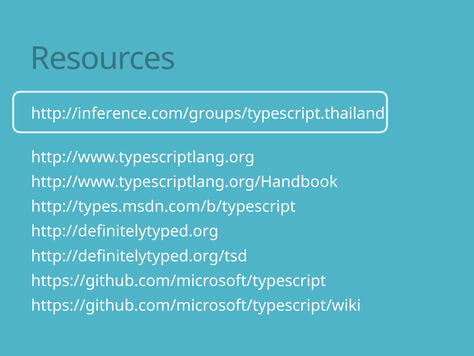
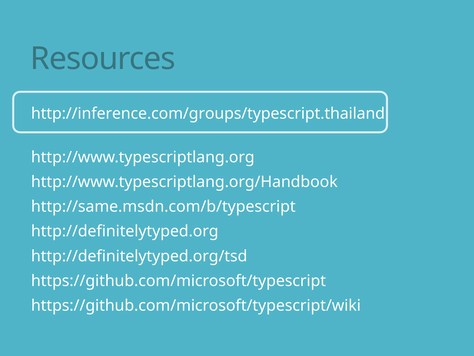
http://types.msdn.com/b/typescript: http://types.msdn.com/b/typescript -> http://same.msdn.com/b/typescript
